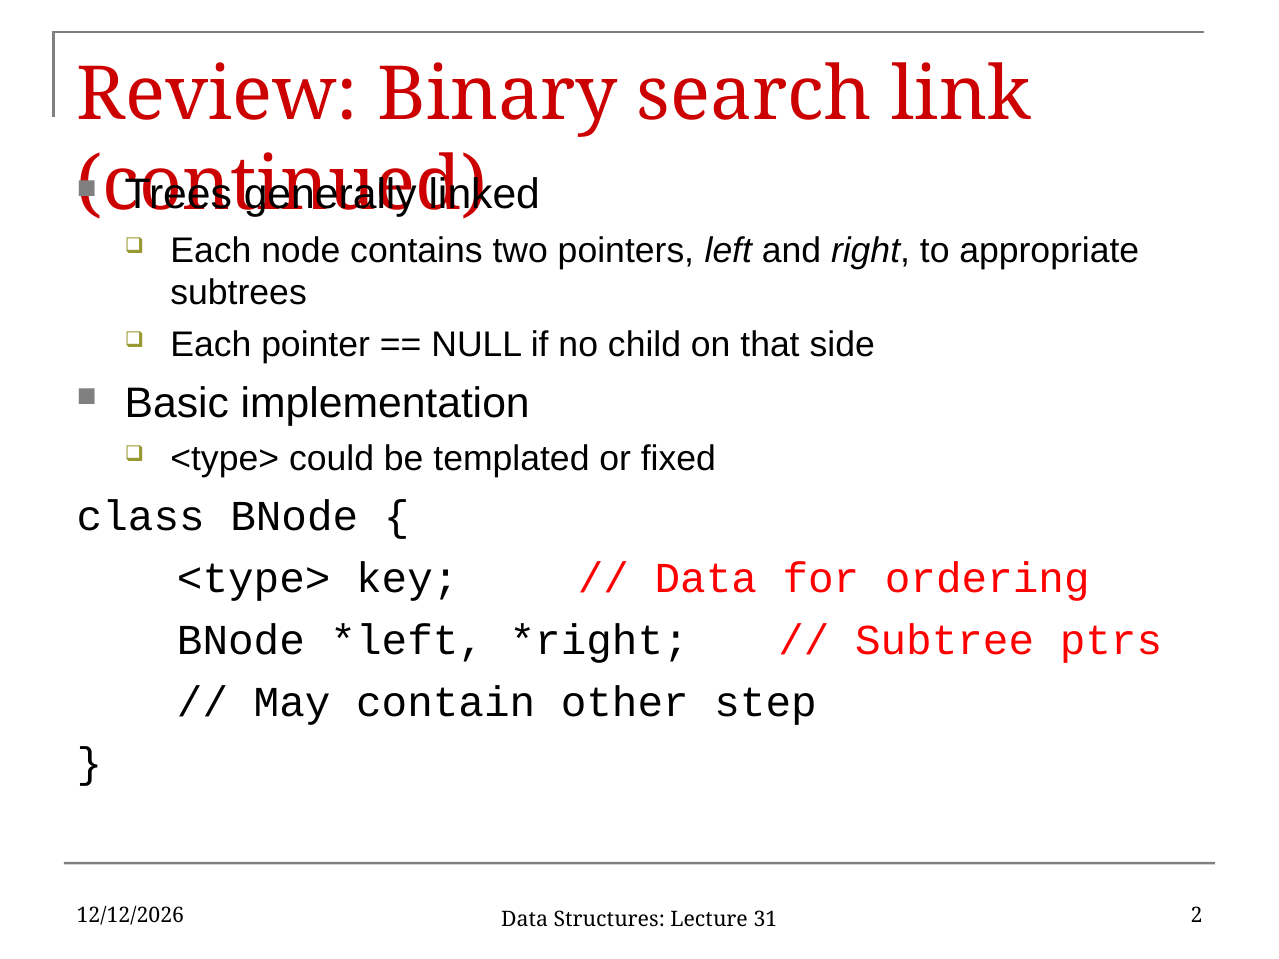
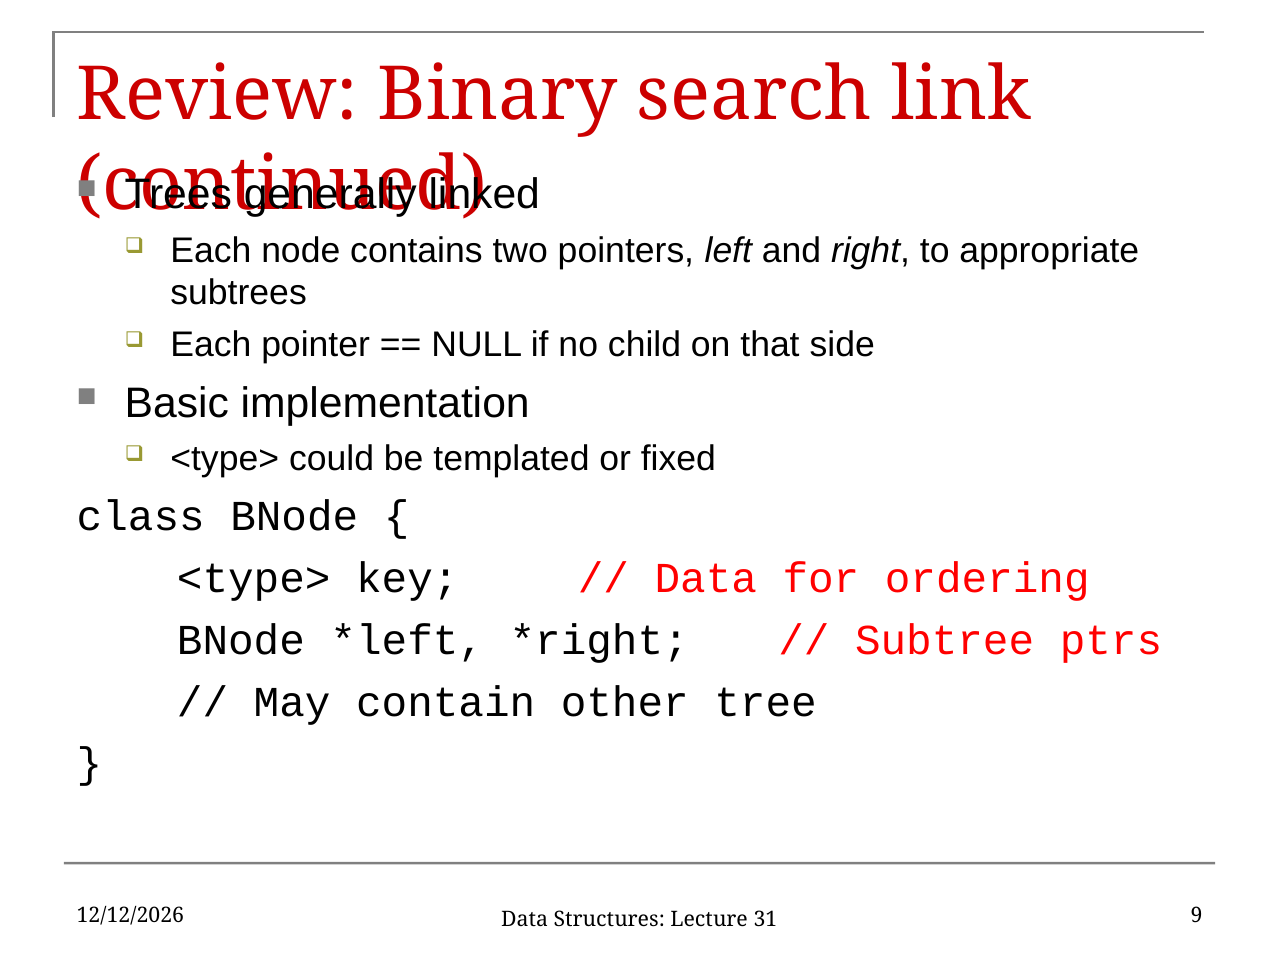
step: step -> tree
2: 2 -> 9
